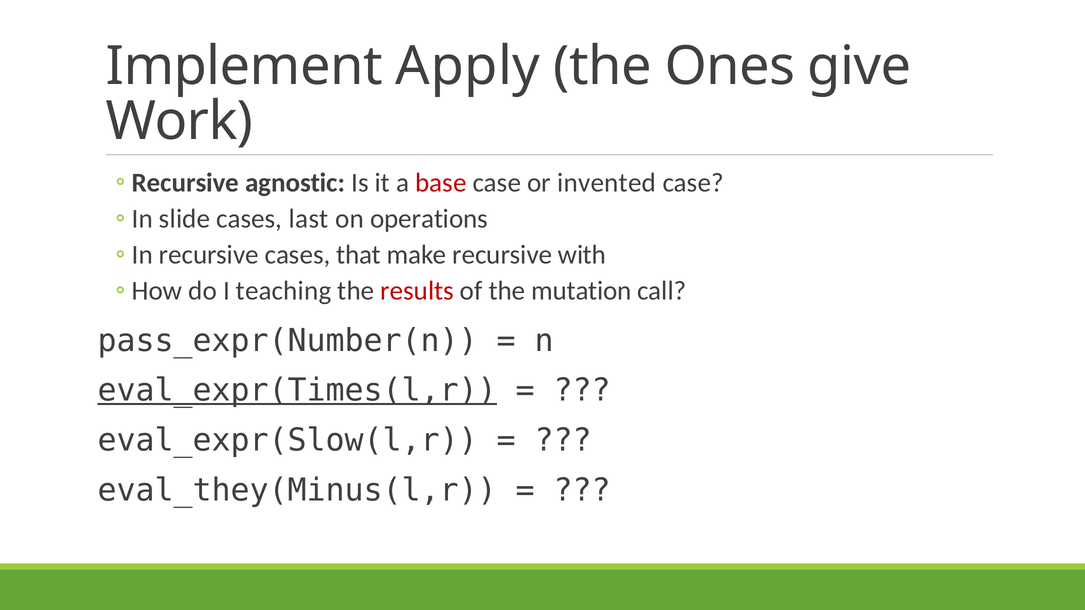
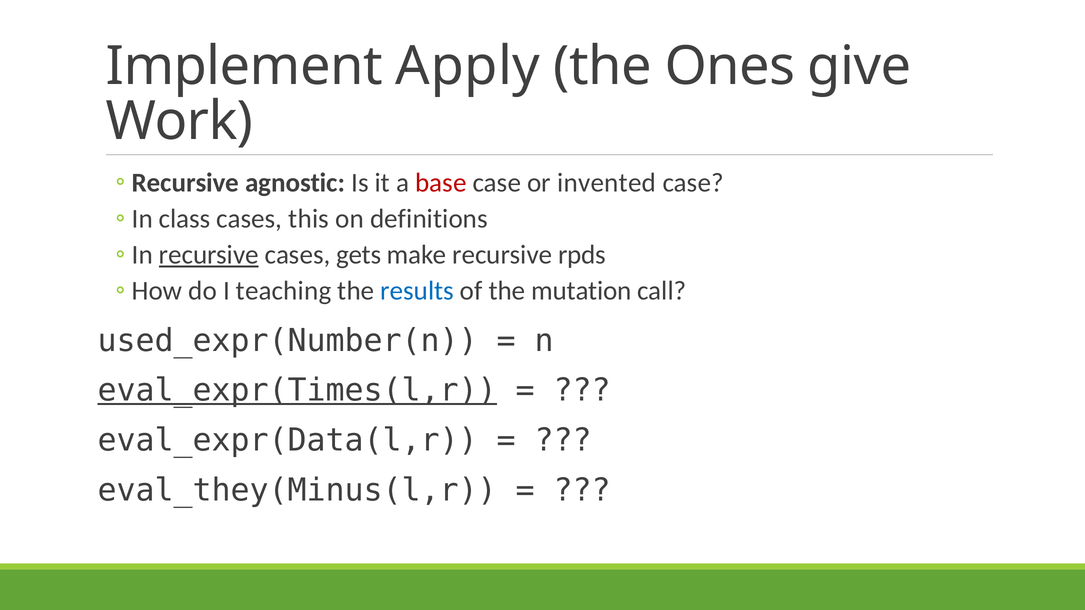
slide: slide -> class
last: last -> this
operations: operations -> definitions
recursive at (209, 255) underline: none -> present
that: that -> gets
with: with -> rpds
results colour: red -> blue
pass_expr(Number(n: pass_expr(Number(n -> used_expr(Number(n
eval_expr(Slow(l,r: eval_expr(Slow(l,r -> eval_expr(Data(l,r
